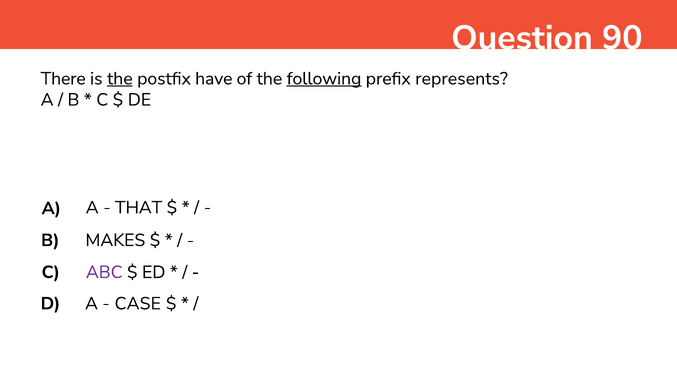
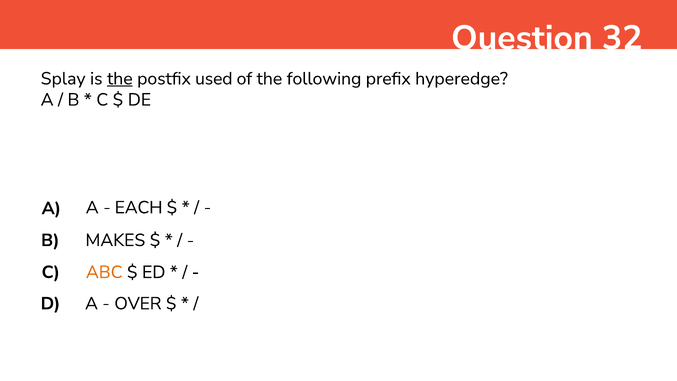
90: 90 -> 32
There: There -> Splay
have: have -> used
following underline: present -> none
represents: represents -> hyperedge
THAT: THAT -> EACH
ABC colour: purple -> orange
CASE: CASE -> OVER
